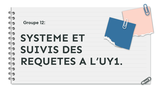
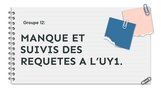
SYSTEME: SYSTEME -> MANQUE
